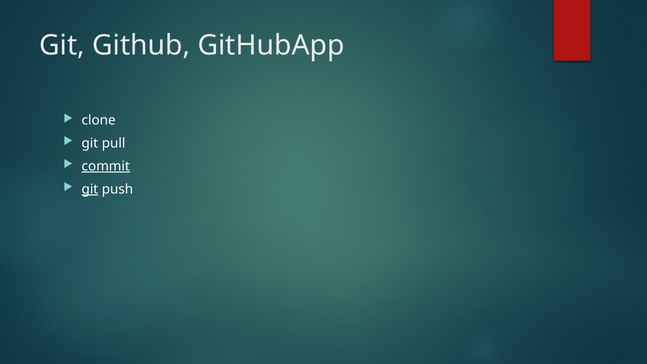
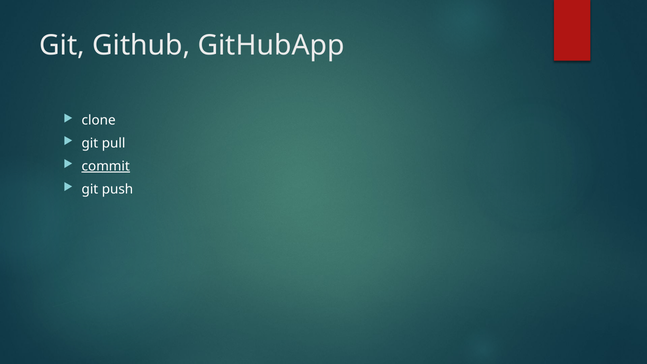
git at (90, 189) underline: present -> none
